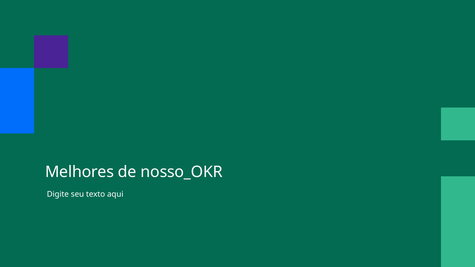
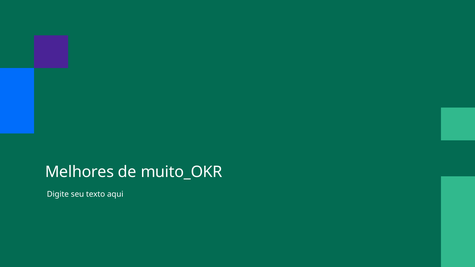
nosso_OKR: nosso_OKR -> muito_OKR
